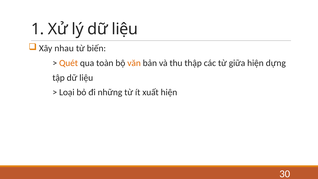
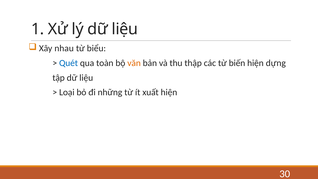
biến: biến -> biểu
Quét colour: orange -> blue
giữa: giữa -> biến
